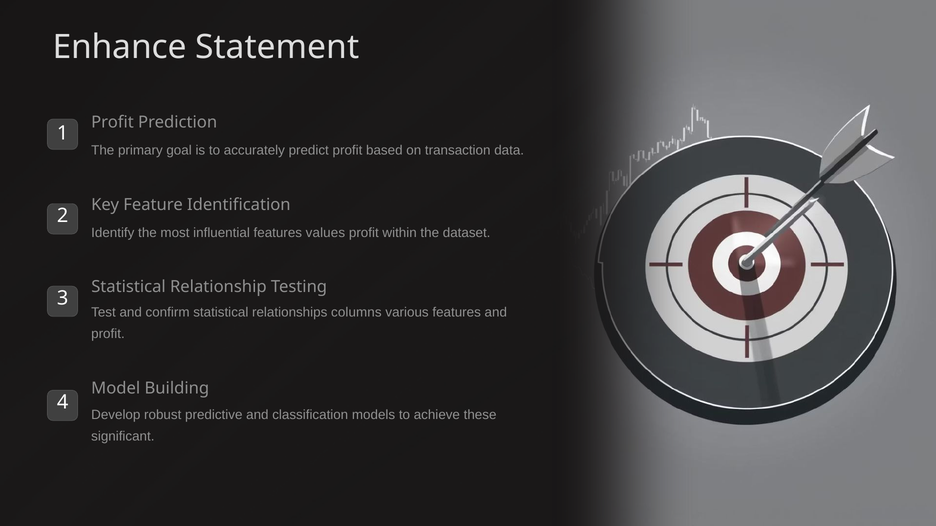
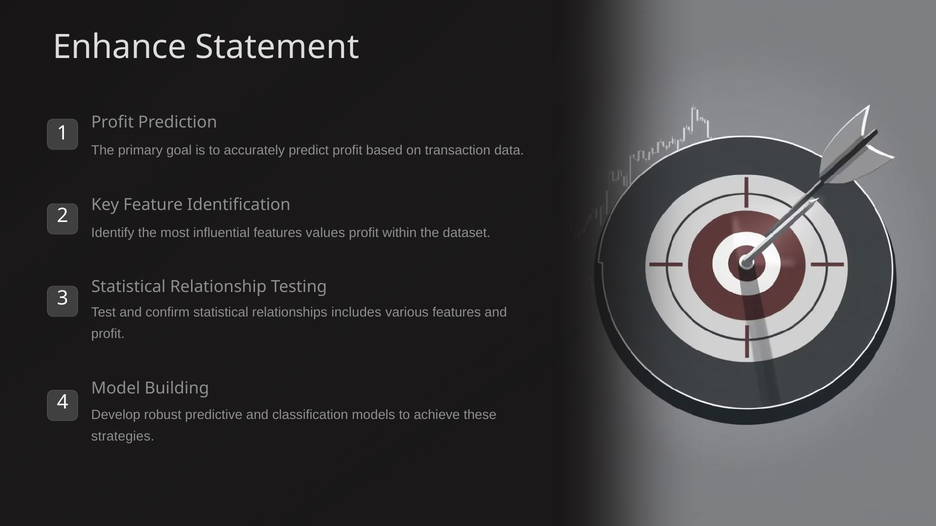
columns: columns -> includes
significant: significant -> strategies
